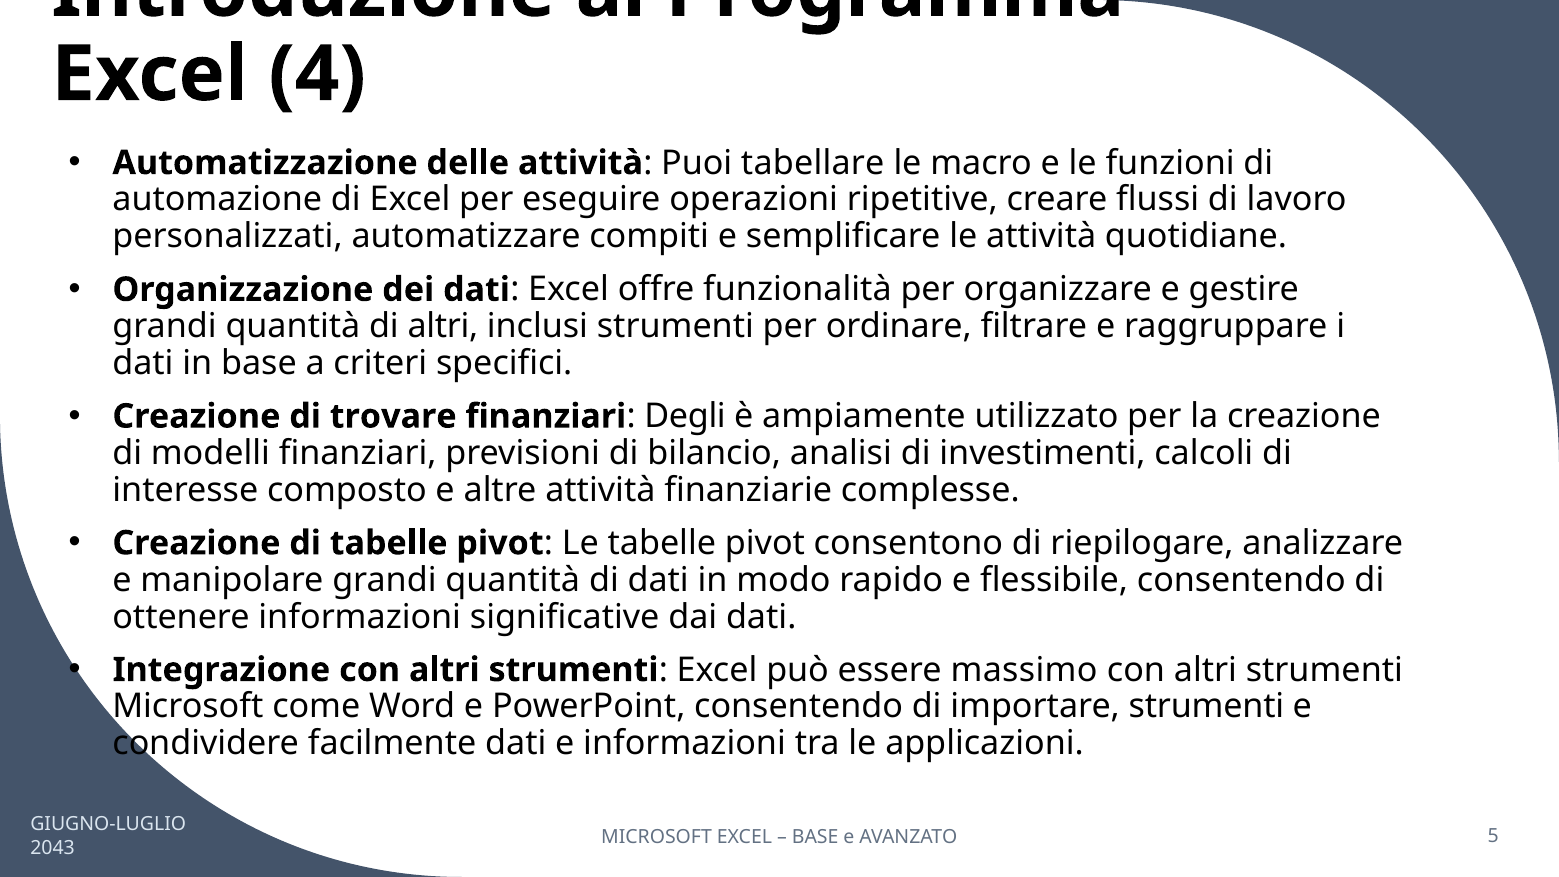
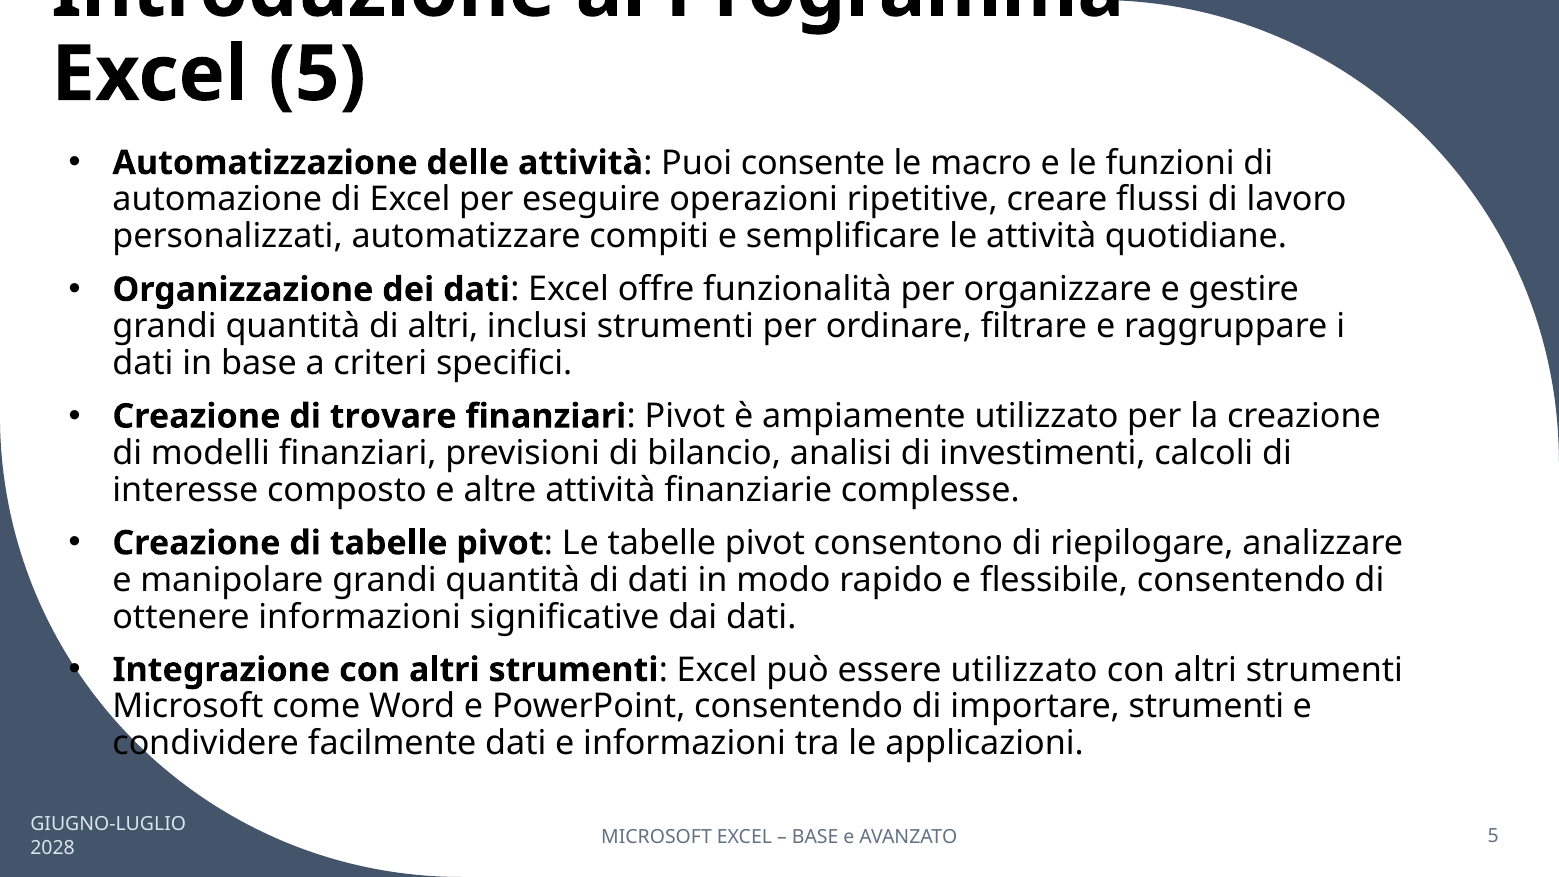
Excel 4: 4 -> 5
tabellare: tabellare -> consente
Degli at (685, 416): Degli -> Pivot
essere massimo: massimo -> utilizzato
2043: 2043 -> 2028
